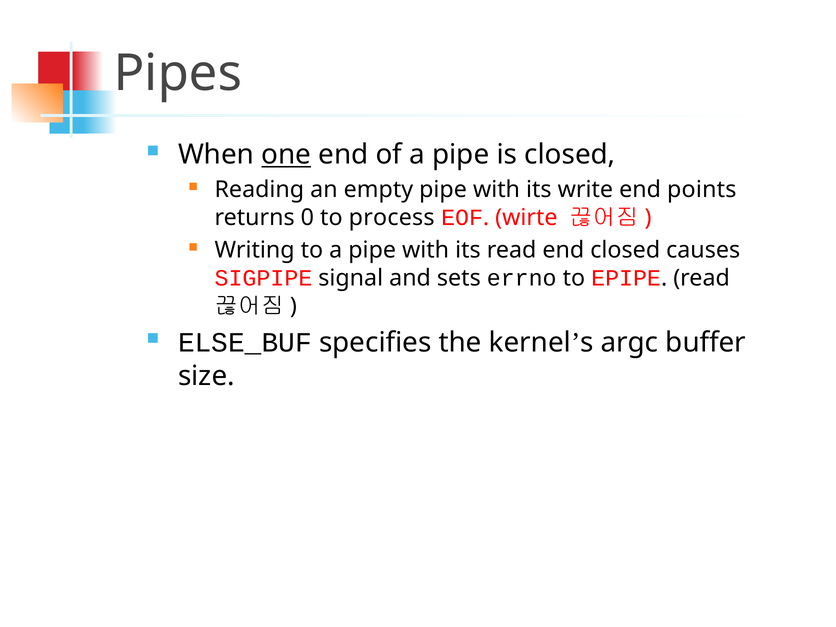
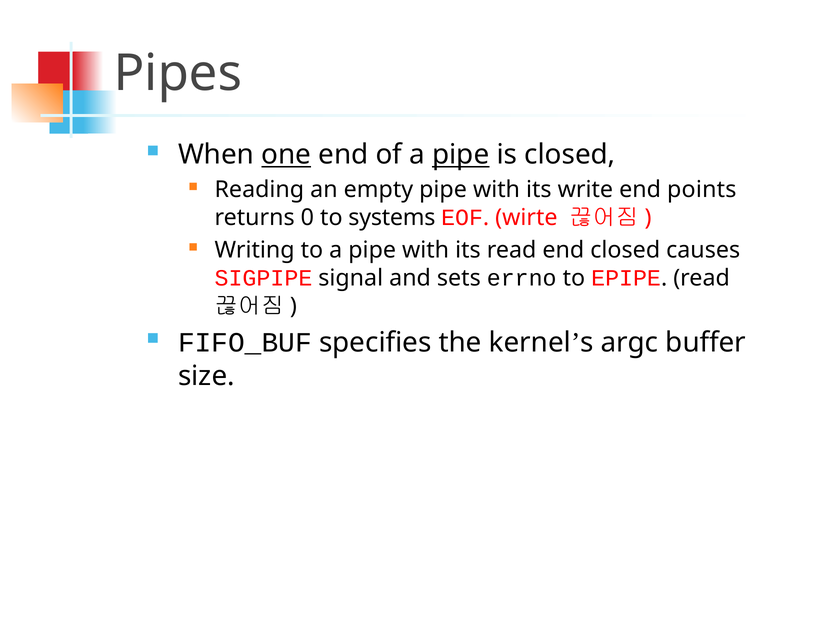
pipe at (461, 155) underline: none -> present
process: process -> systems
ELSE_BUF: ELSE_BUF -> FIFO_BUF
